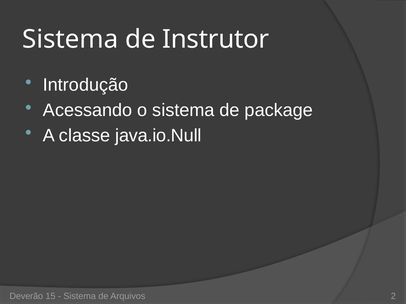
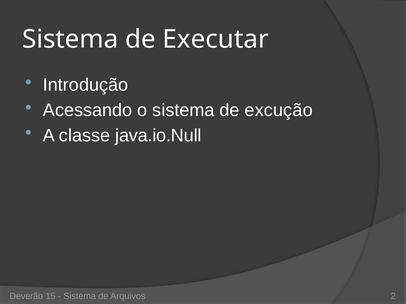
Instrutor: Instrutor -> Executar
package: package -> excução
